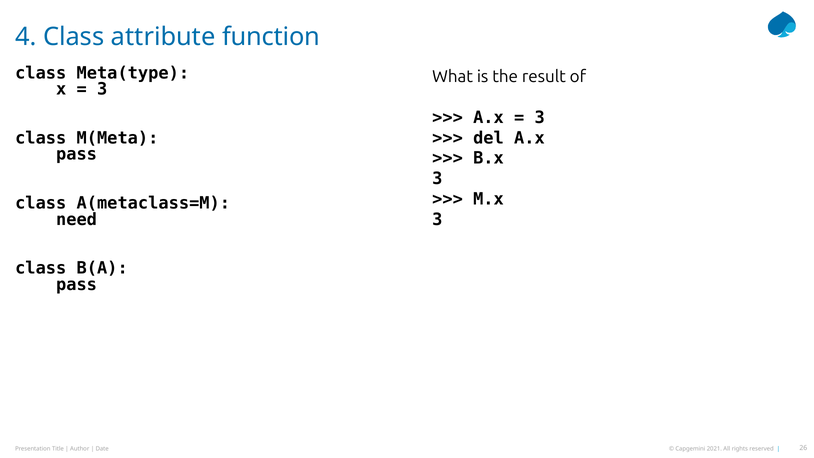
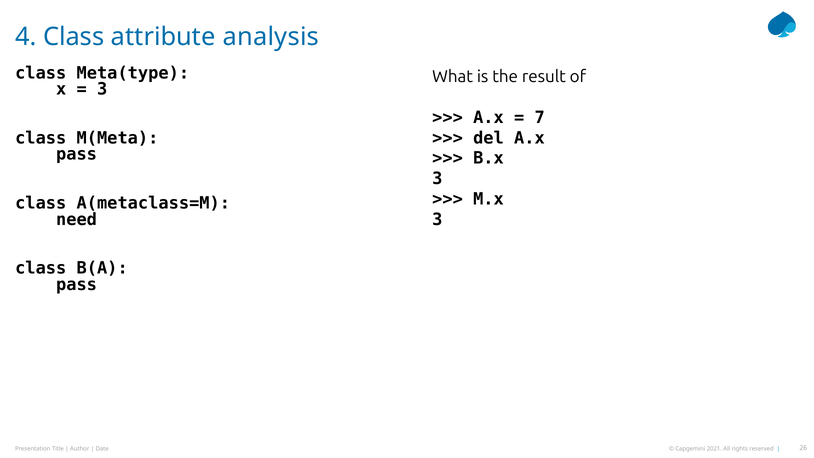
function: function -> analysis
3 at (540, 118): 3 -> 7
